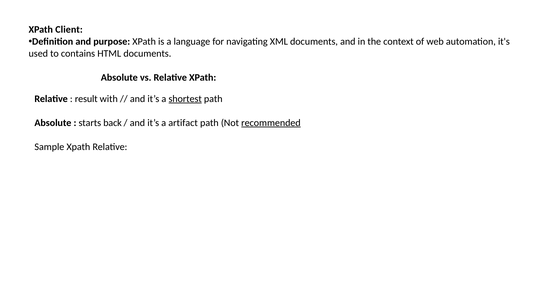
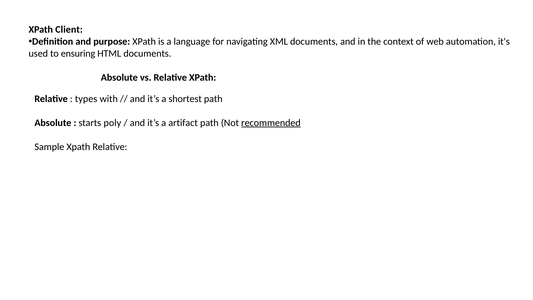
contains: contains -> ensuring
result: result -> types
shortest underline: present -> none
back: back -> poly
